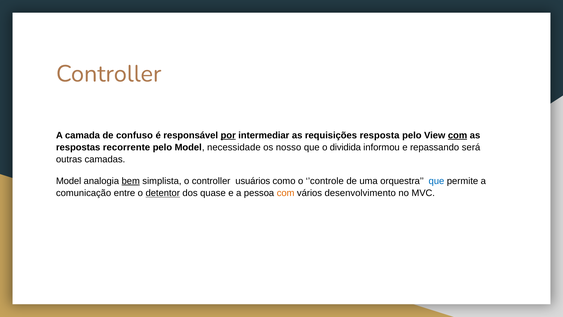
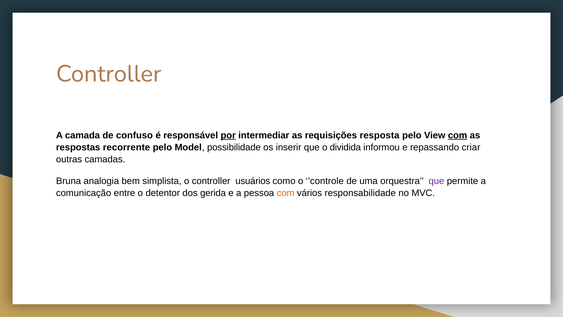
necessidade: necessidade -> possibilidade
nosso: nosso -> inserir
será: será -> criar
Model at (69, 181): Model -> Bruna
bem underline: present -> none
que at (436, 181) colour: blue -> purple
detentor underline: present -> none
quase: quase -> gerida
desenvolvimento: desenvolvimento -> responsabilidade
